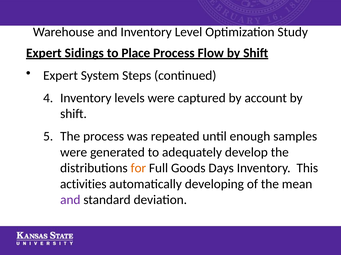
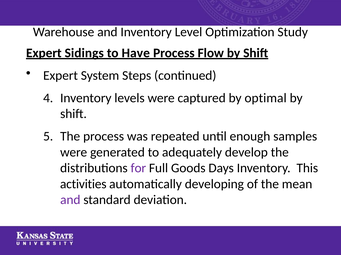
Place: Place -> Have
account: account -> optimal
for colour: orange -> purple
